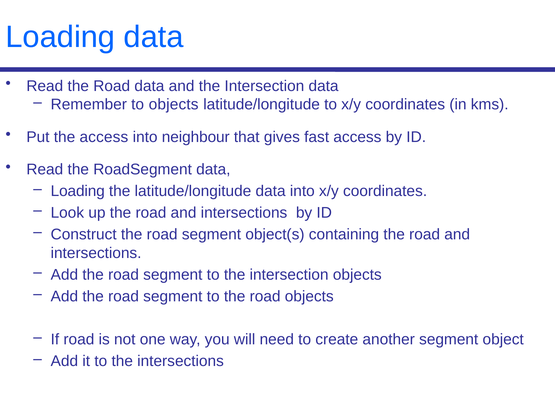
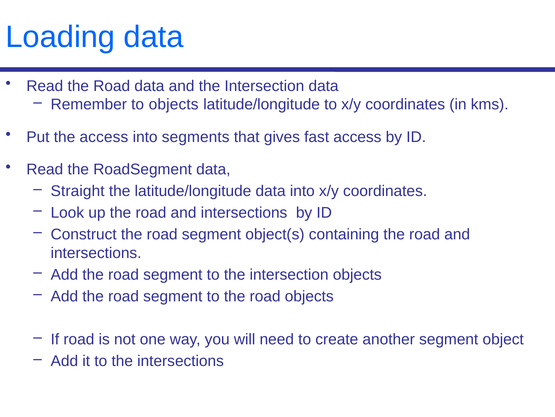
neighbour: neighbour -> segments
Loading at (78, 191): Loading -> Straight
